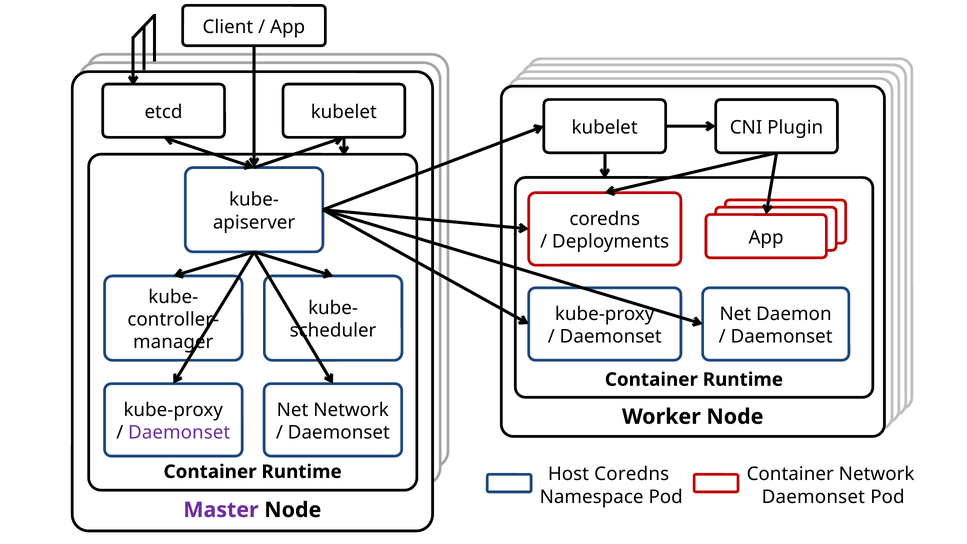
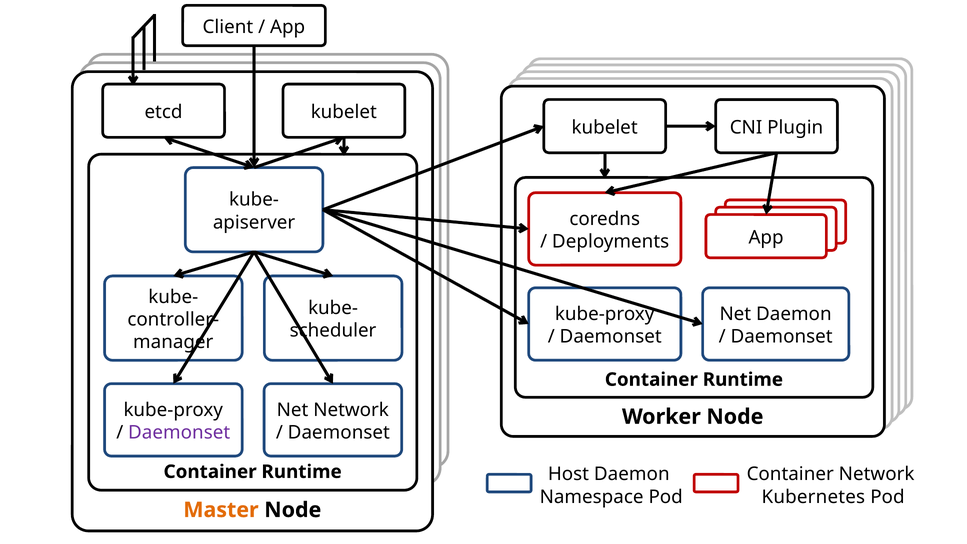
Host Coredns: Coredns -> Daemon
Daemonset at (813, 497): Daemonset -> Kubernetes
Master at (221, 510) colour: purple -> orange
